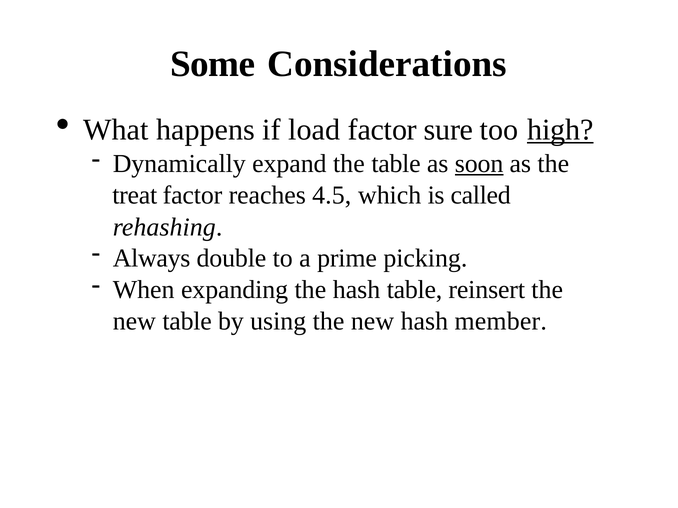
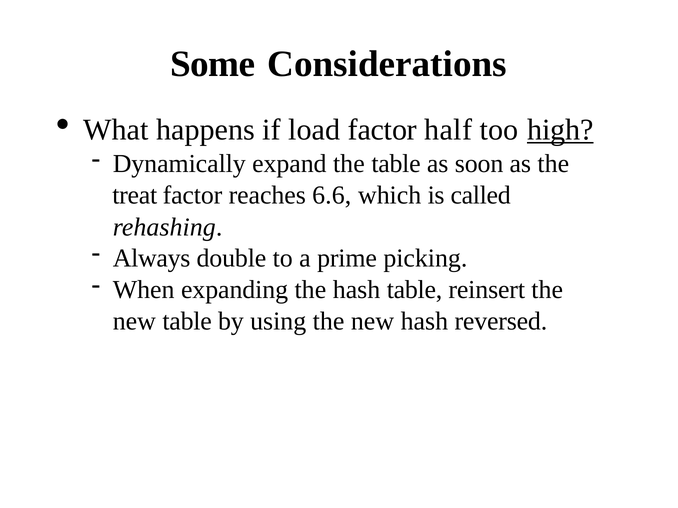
sure: sure -> half
soon underline: present -> none
4.5: 4.5 -> 6.6
member: member -> reversed
